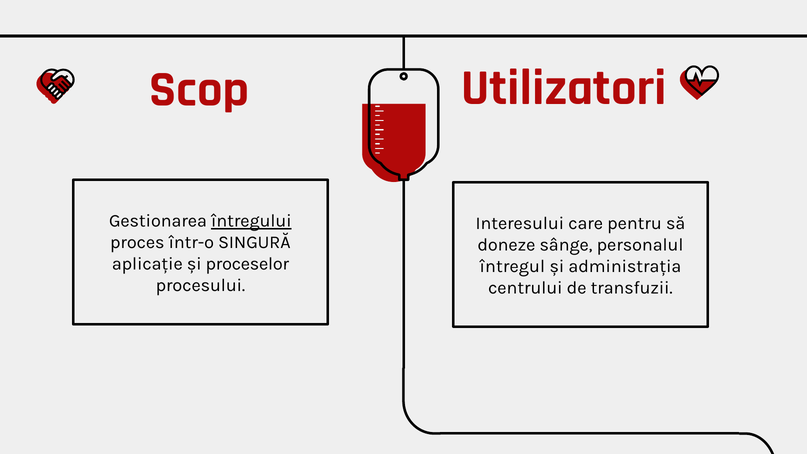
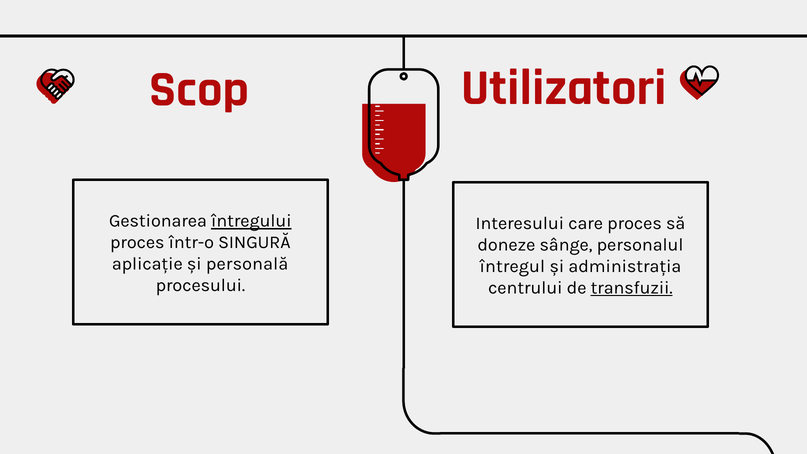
care pentru: pentru -> proces
proceselor: proceselor -> personală
transfuzii underline: none -> present
